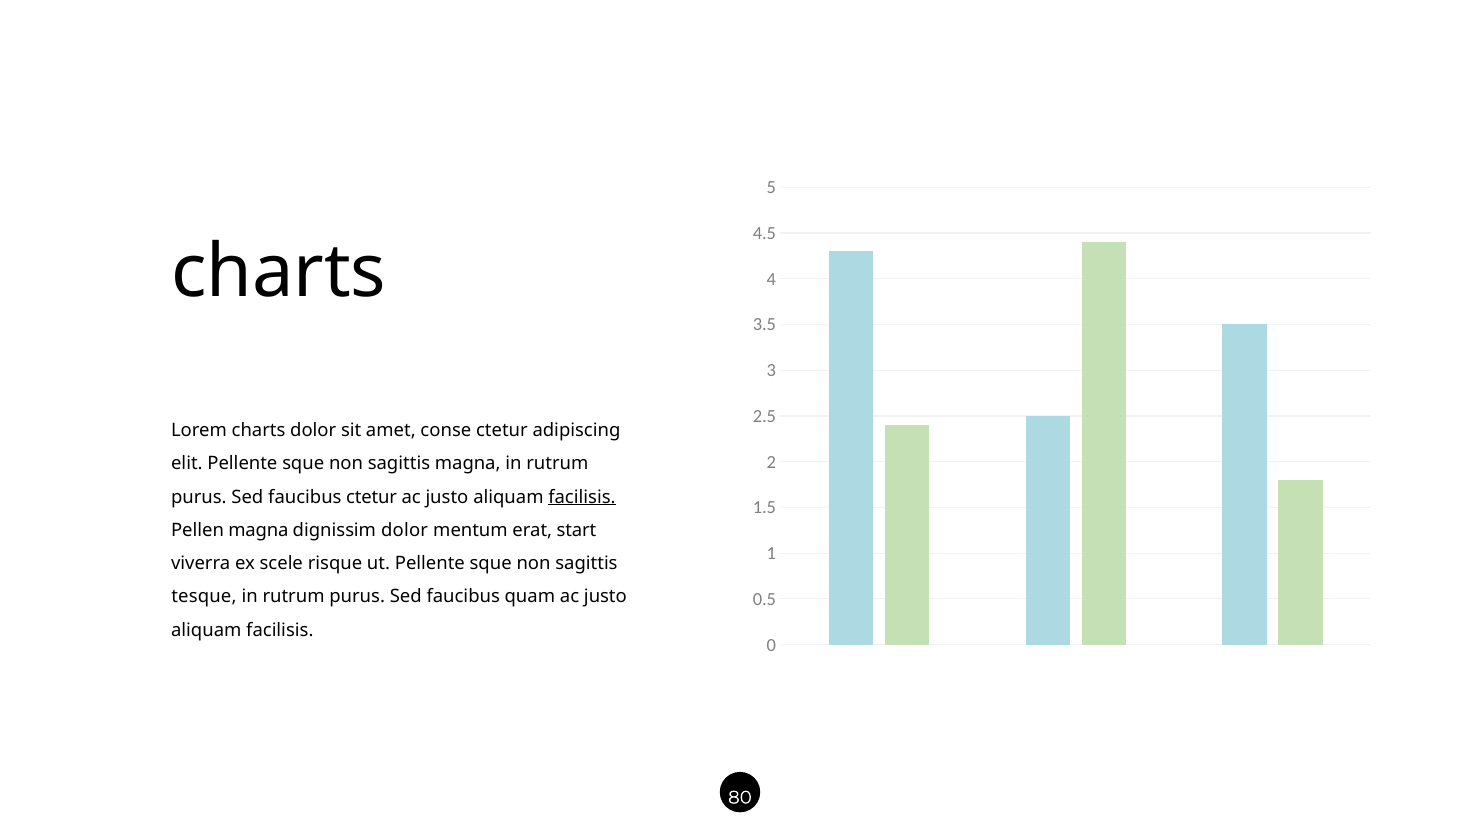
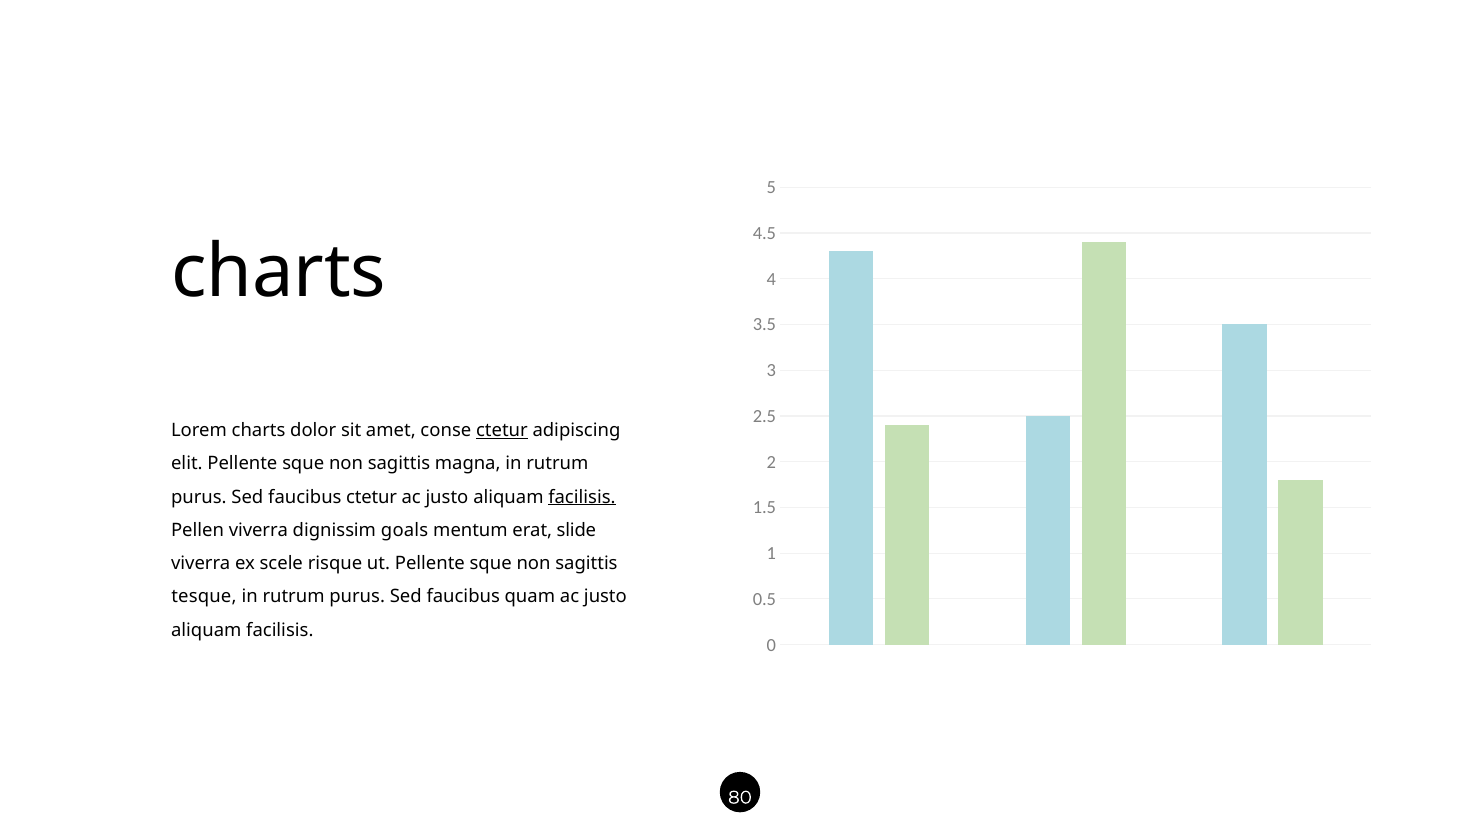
ctetur at (502, 431) underline: none -> present
Pellen magna: magna -> viverra
dignissim dolor: dolor -> goals
start: start -> slide
